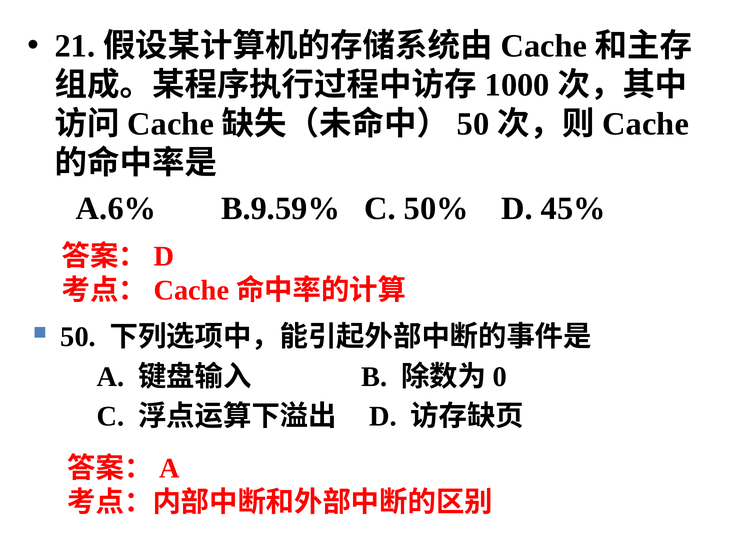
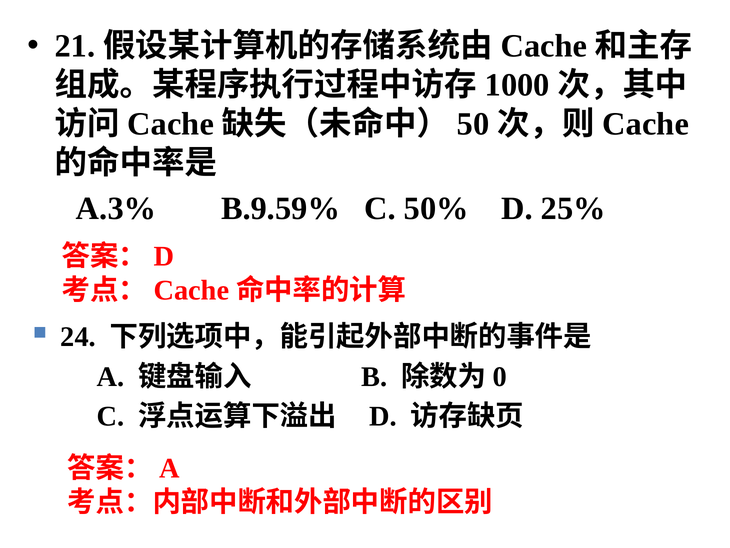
A.6%: A.6% -> A.3%
45%: 45% -> 25%
50 at (78, 337): 50 -> 24
